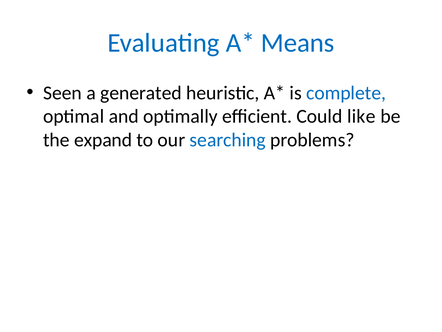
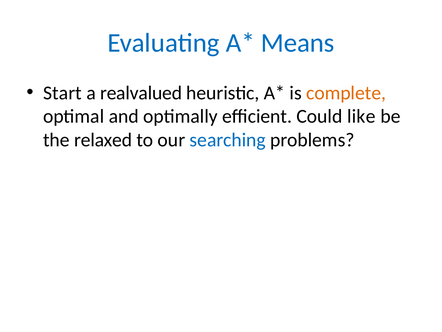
Seen: Seen -> Start
generated: generated -> realvalued
complete colour: blue -> orange
expand: expand -> relaxed
